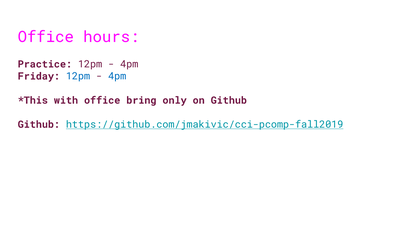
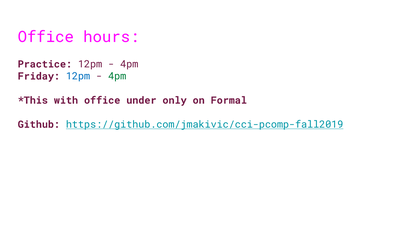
4pm at (117, 76) colour: blue -> green
bring: bring -> under
on Github: Github -> Formal
